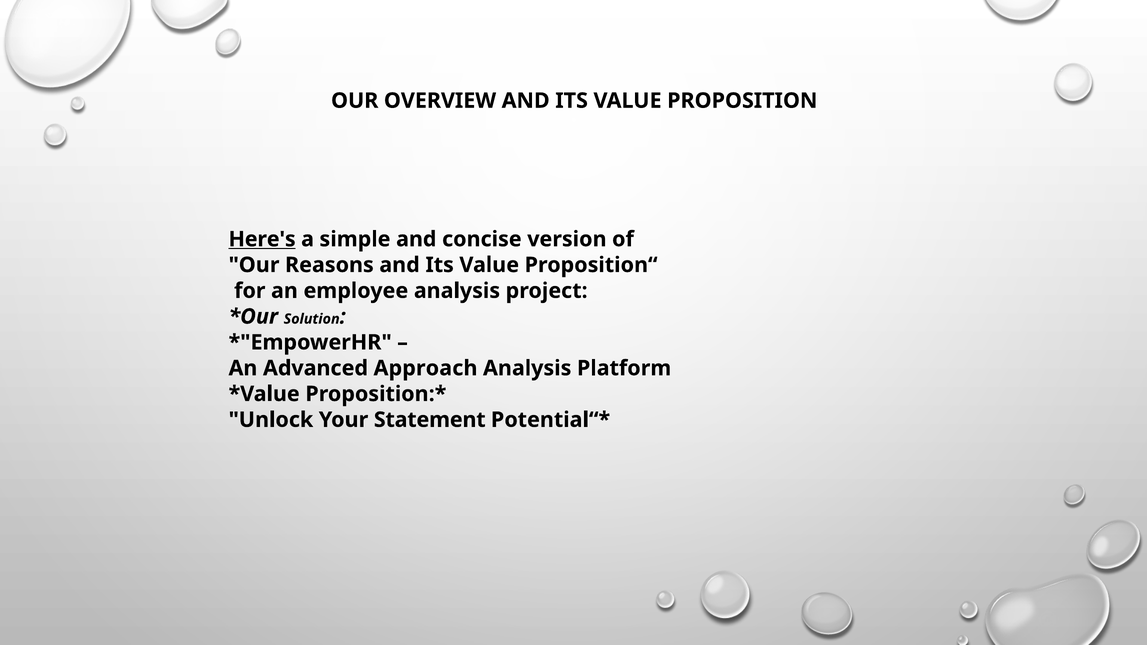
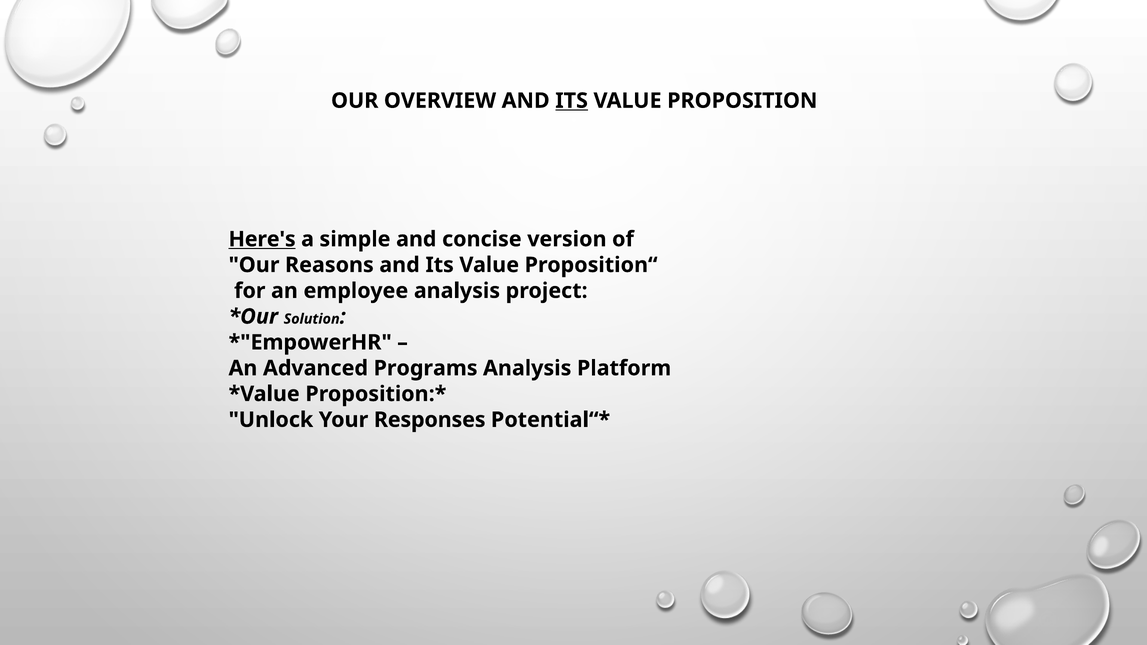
ITS at (572, 101) underline: none -> present
Approach: Approach -> Programs
Statement: Statement -> Responses
